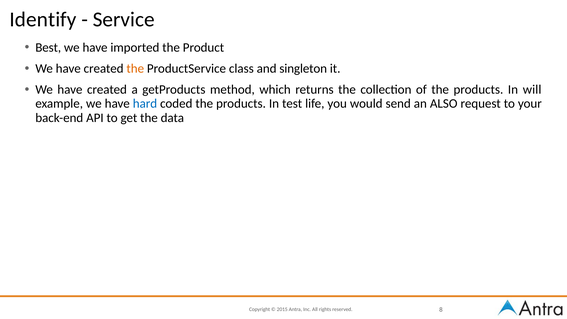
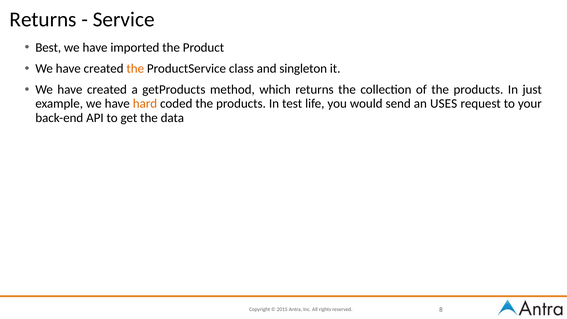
Identify at (43, 20): Identify -> Returns
will: will -> just
hard colour: blue -> orange
ALSO: ALSO -> USES
